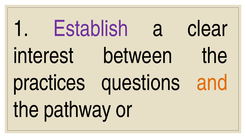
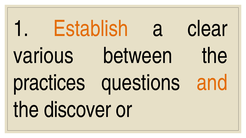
Establish colour: purple -> orange
interest: interest -> various
pathway: pathway -> discover
